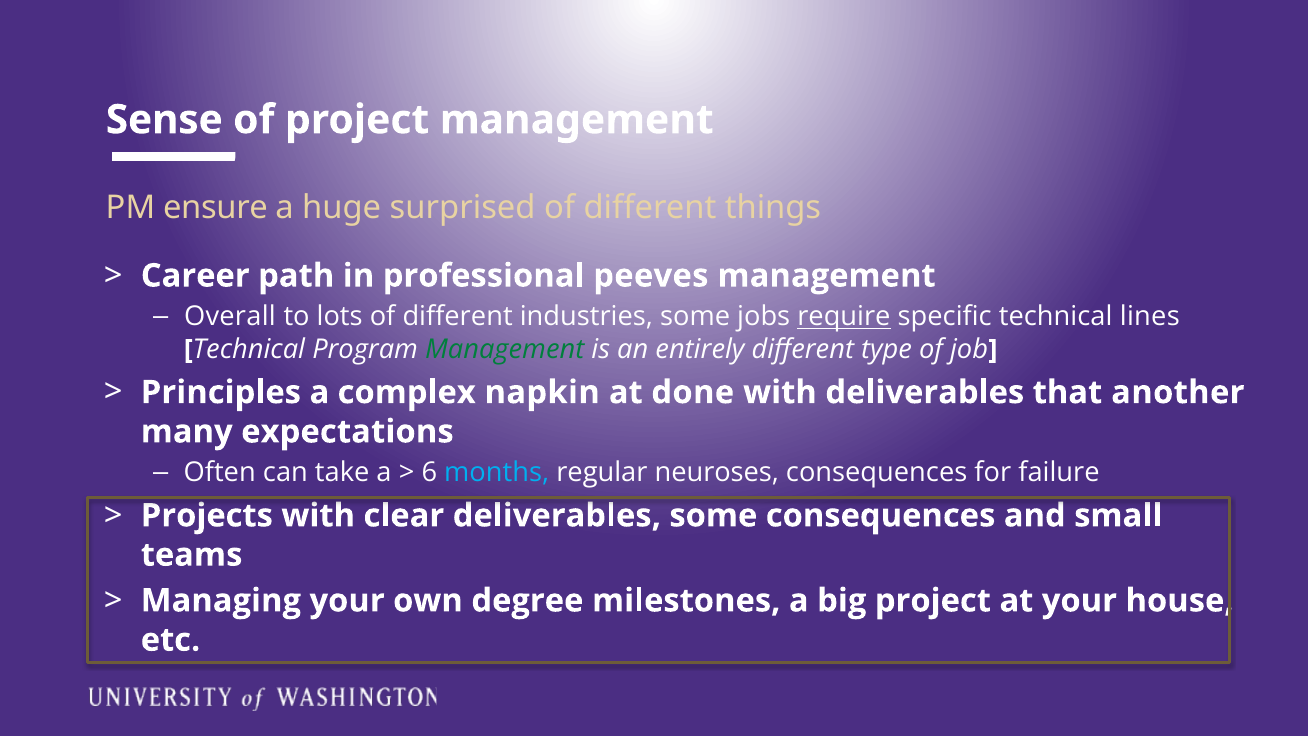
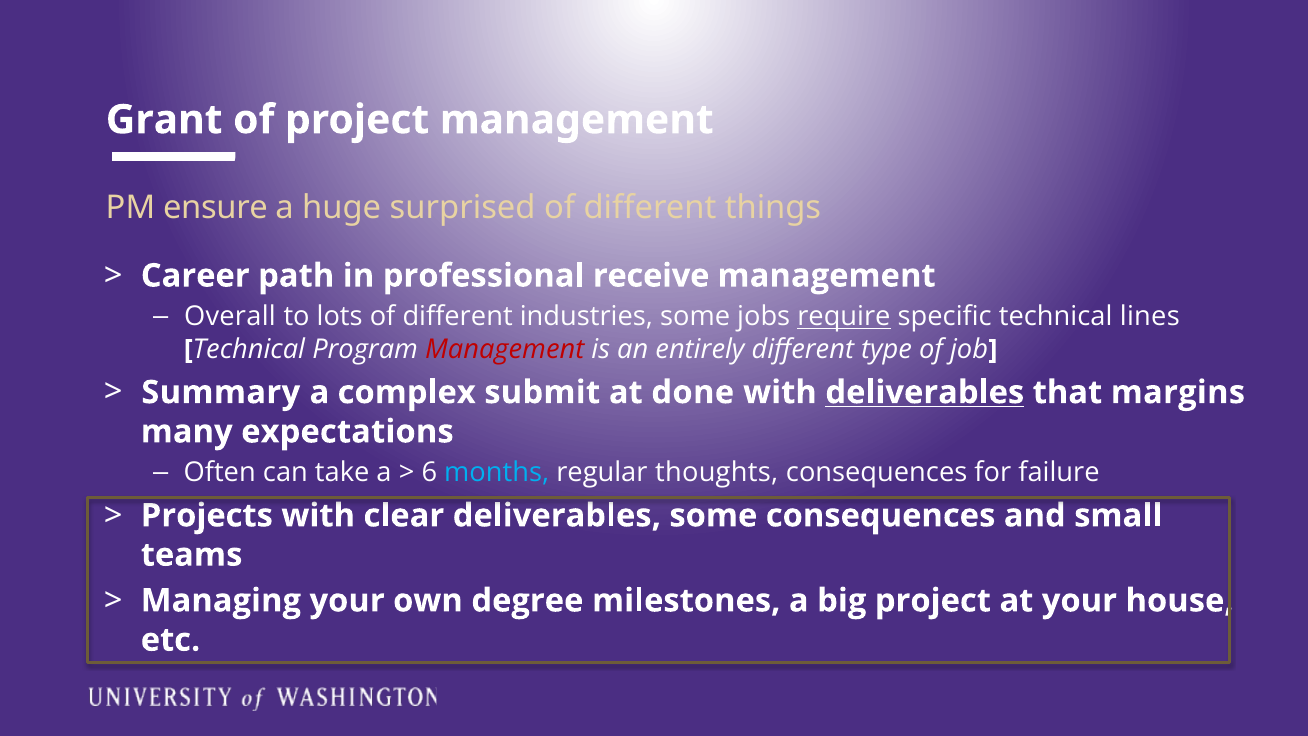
Sense: Sense -> Grant
peeves: peeves -> receive
Management at (505, 349) colour: green -> red
Principles: Principles -> Summary
napkin: napkin -> submit
deliverables at (925, 392) underline: none -> present
another: another -> margins
neuroses: neuroses -> thoughts
